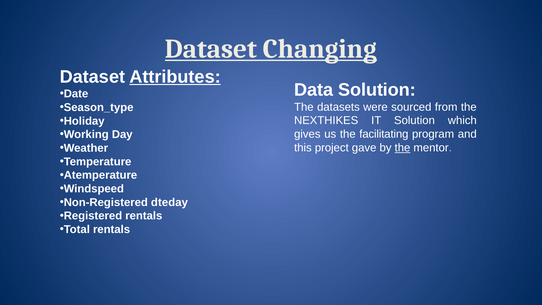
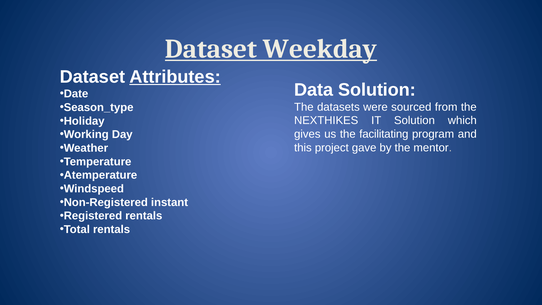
Changing: Changing -> Weekday
the at (402, 148) underline: present -> none
dteday: dteday -> instant
